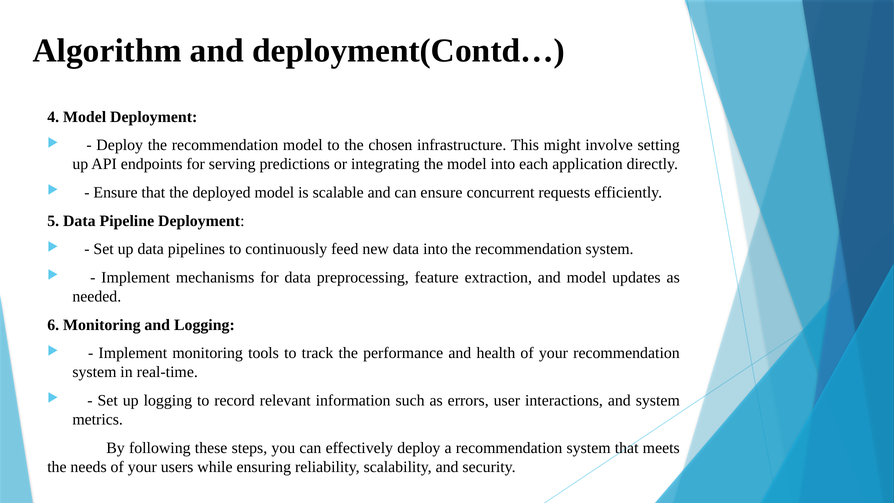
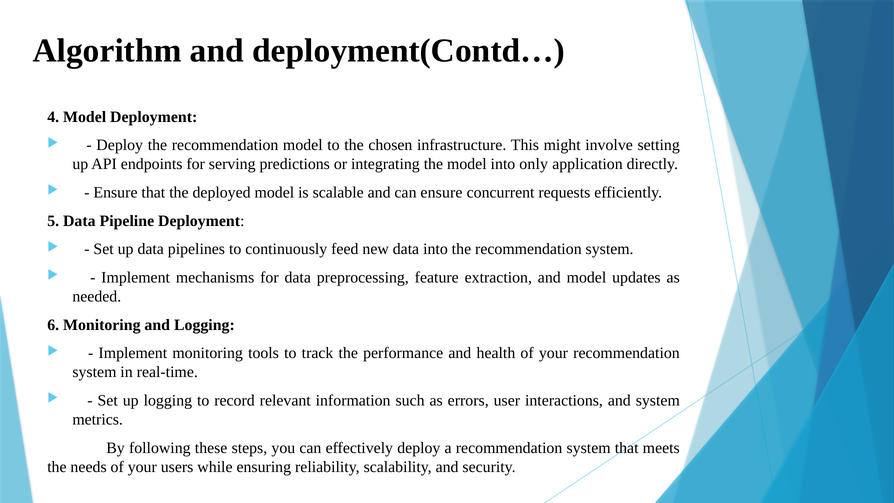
each: each -> only
